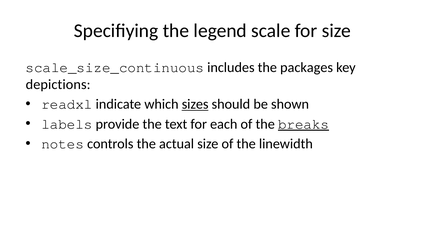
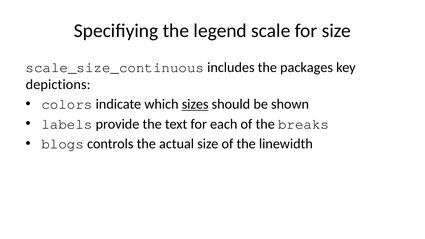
readxl: readxl -> colors
breaks underline: present -> none
notes: notes -> blogs
